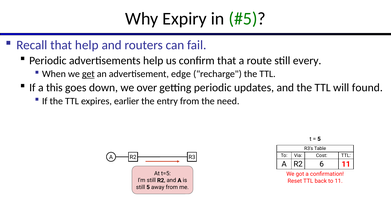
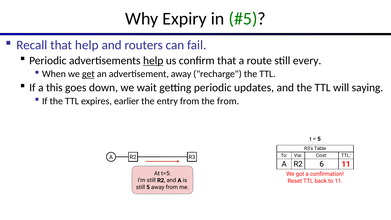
help at (153, 61) underline: none -> present
advertisement edge: edge -> away
over: over -> wait
found: found -> saying
the need: need -> from
